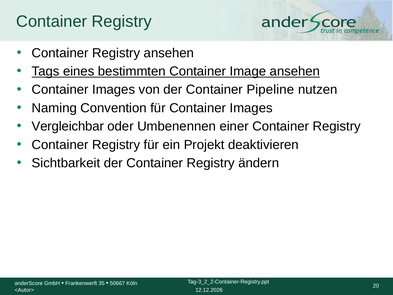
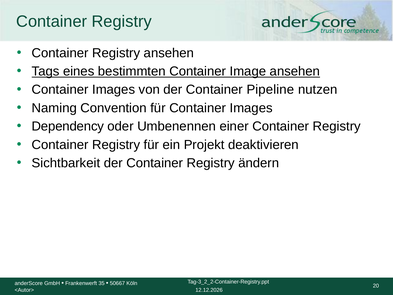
Vergleichbar: Vergleichbar -> Dependency
